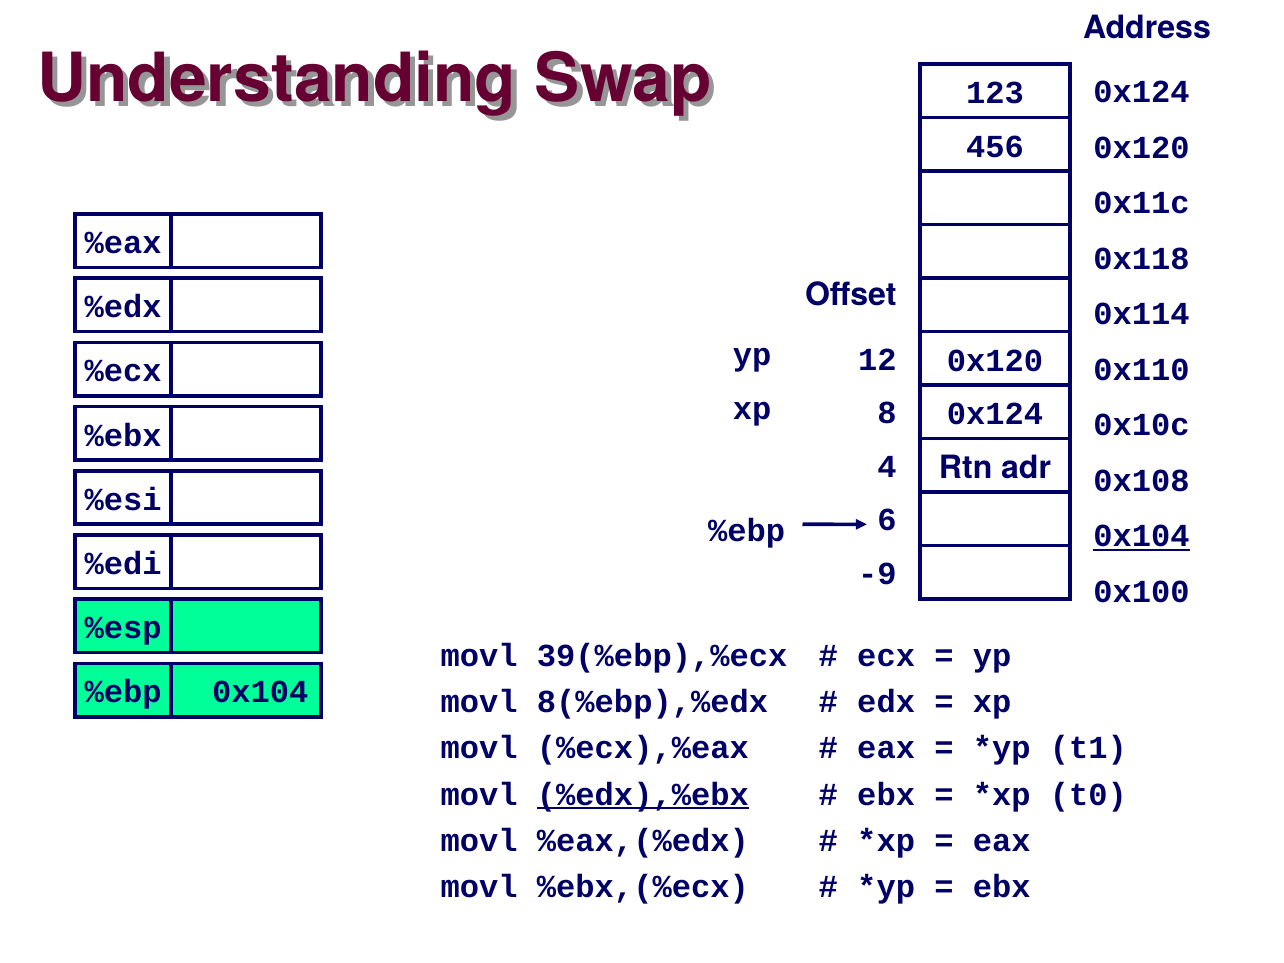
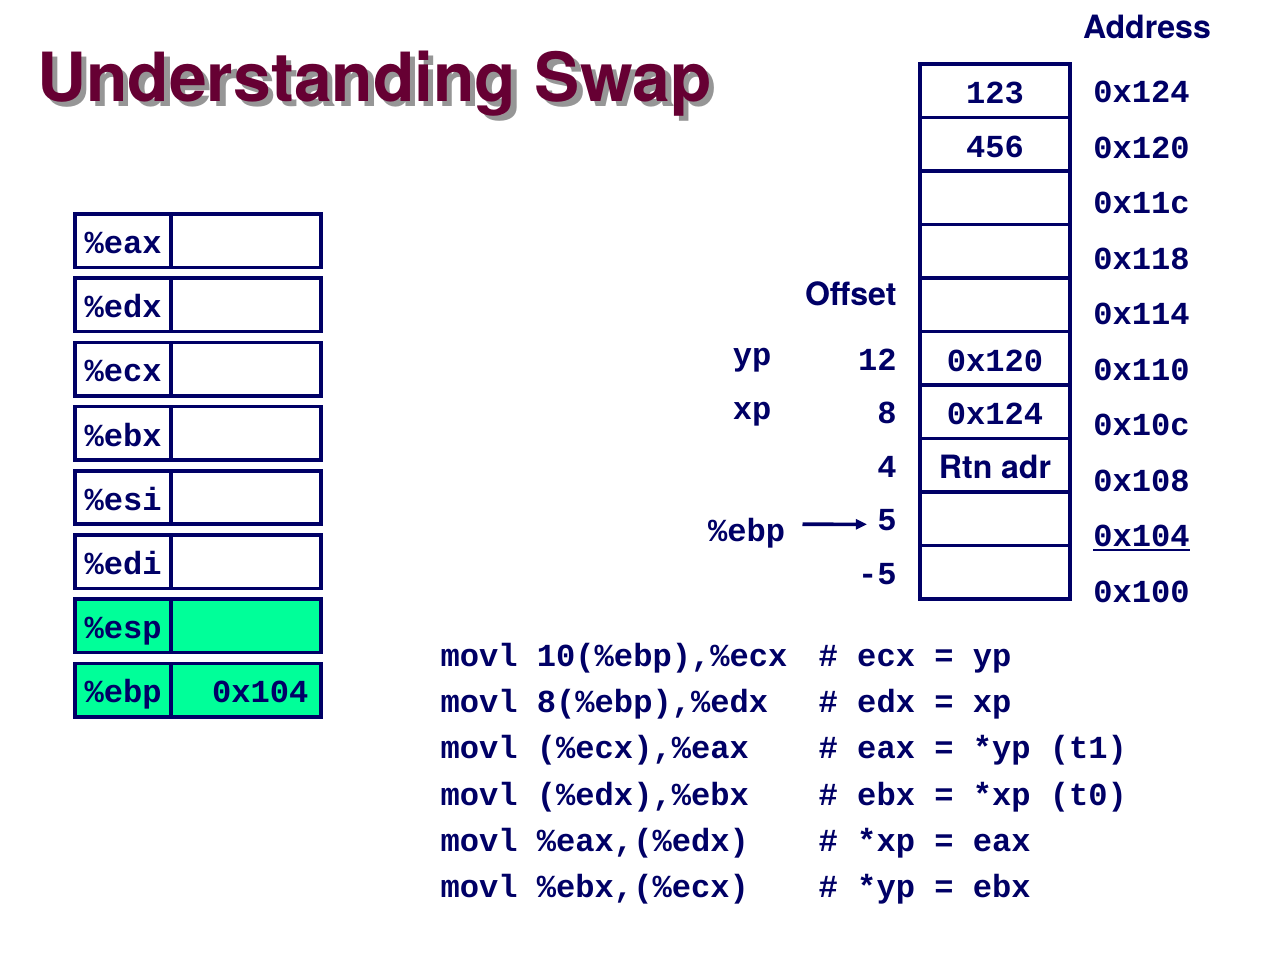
6: 6 -> 5
-9: -9 -> -5
39(%ebp),%ecx: 39(%ebp),%ecx -> 10(%ebp),%ecx
%edx),%ebx underline: present -> none
